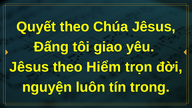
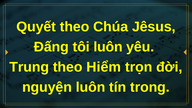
tôi giao: giao -> luôn
Jêsus at (29, 67): Jêsus -> Trung
